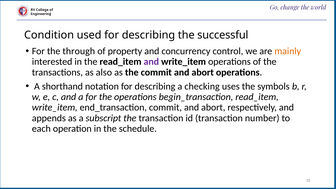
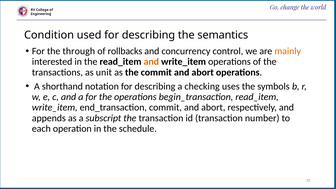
successful: successful -> semantics
property: property -> rollbacks
and at (151, 62) colour: purple -> orange
also: also -> unit
